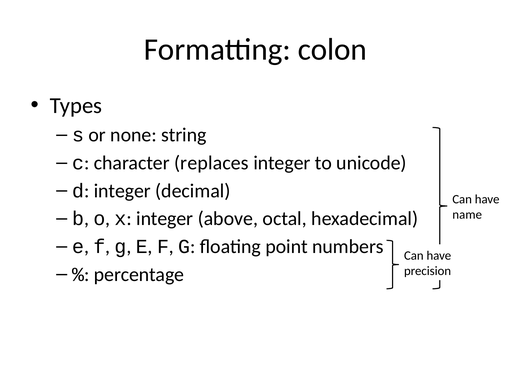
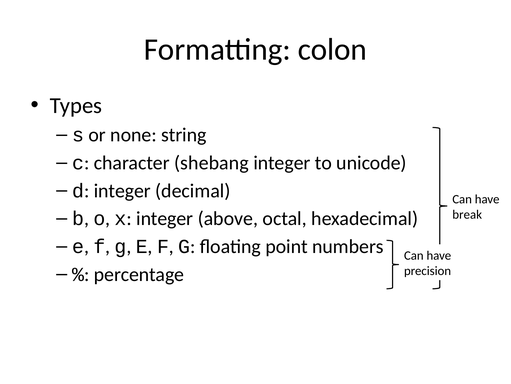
replaces: replaces -> shebang
name: name -> break
